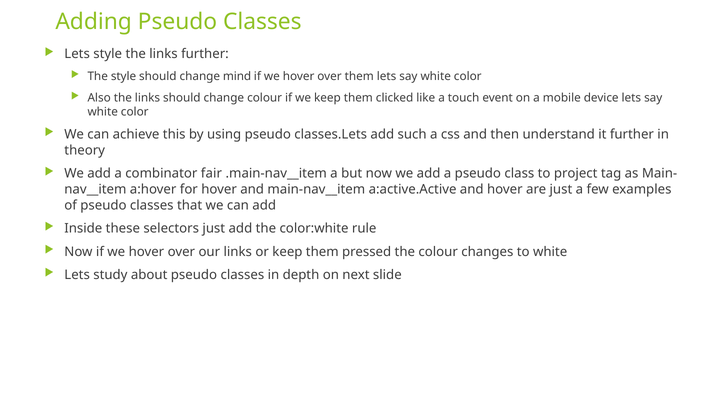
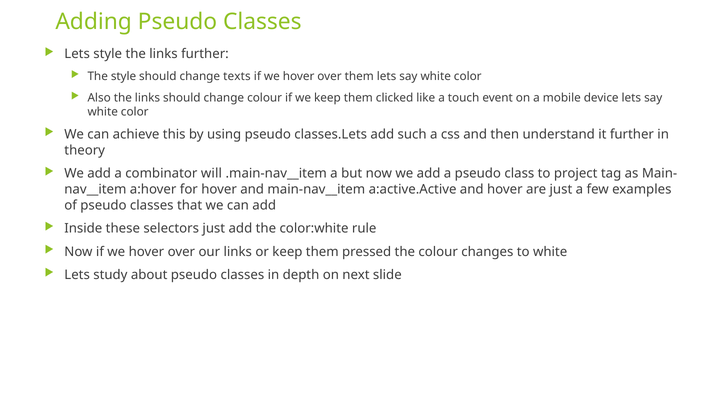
mind: mind -> texts
fair: fair -> will
